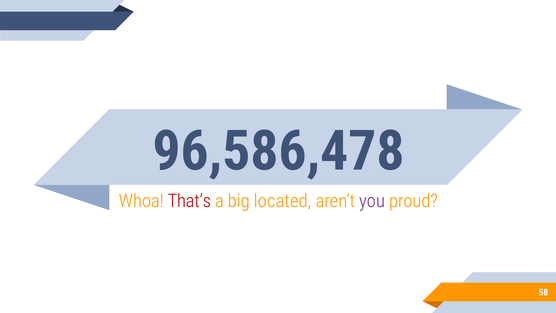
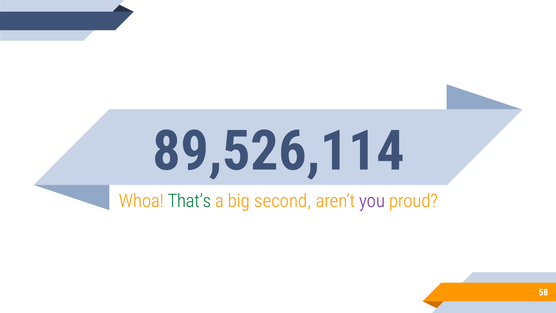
96,586,478: 96,586,478 -> 89,526,114
That’s colour: red -> green
located: located -> second
